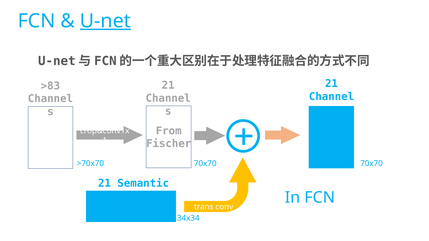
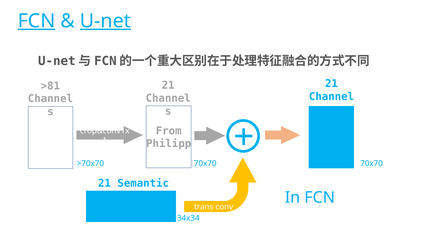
FCN at (37, 21) underline: none -> present
>83: >83 -> >81
Fischer: Fischer -> Philipp
